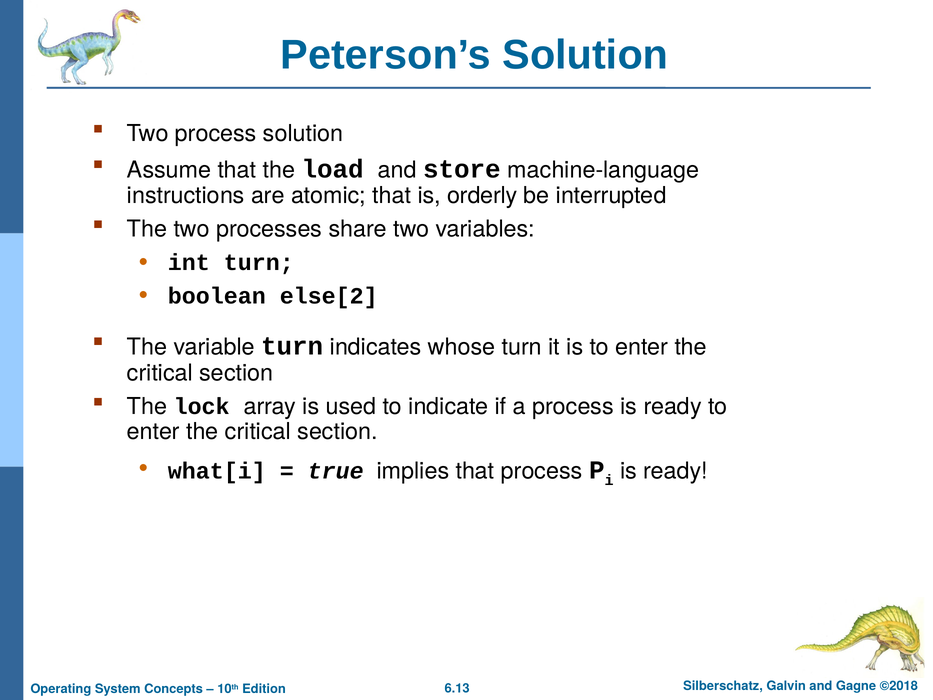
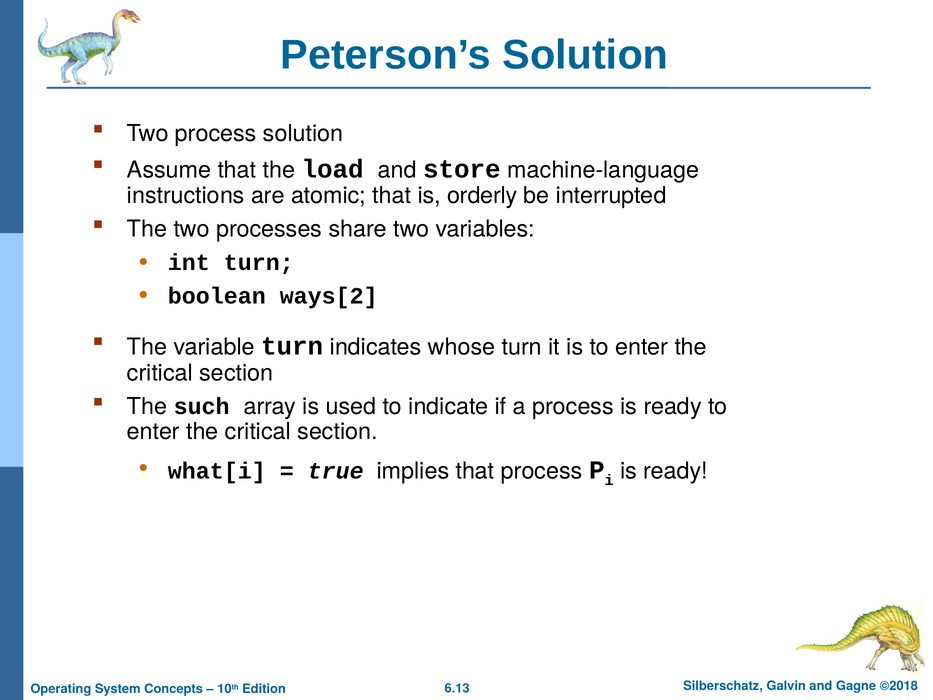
else[2: else[2 -> ways[2
lock: lock -> such
